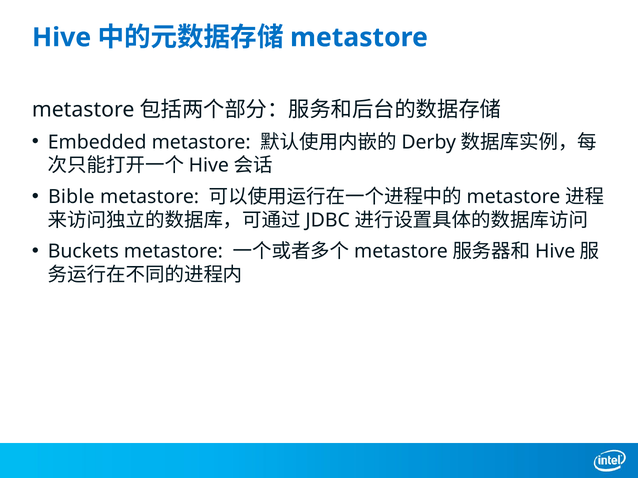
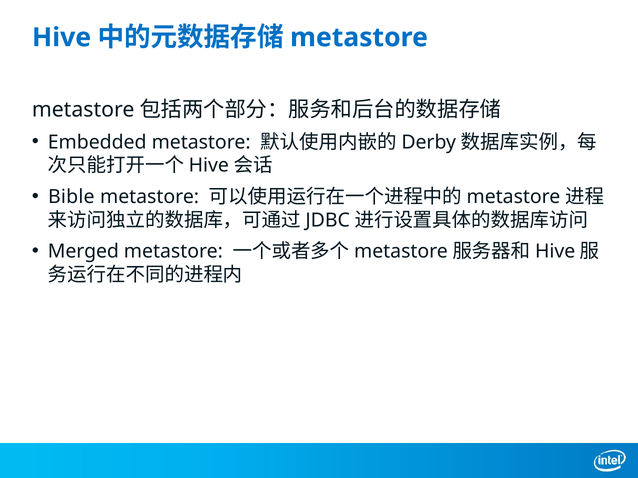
Buckets: Buckets -> Merged
